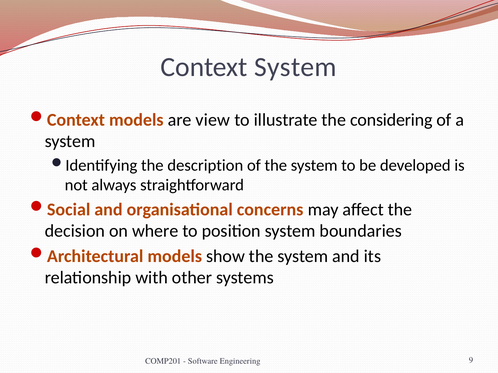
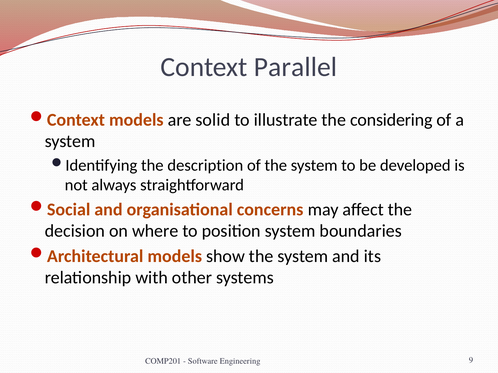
Context System: System -> Parallel
view: view -> solid
